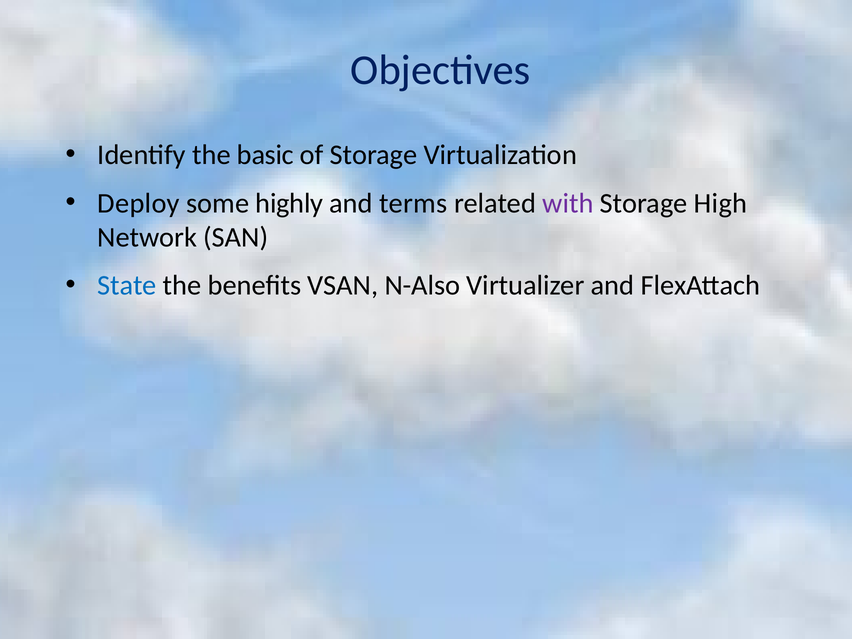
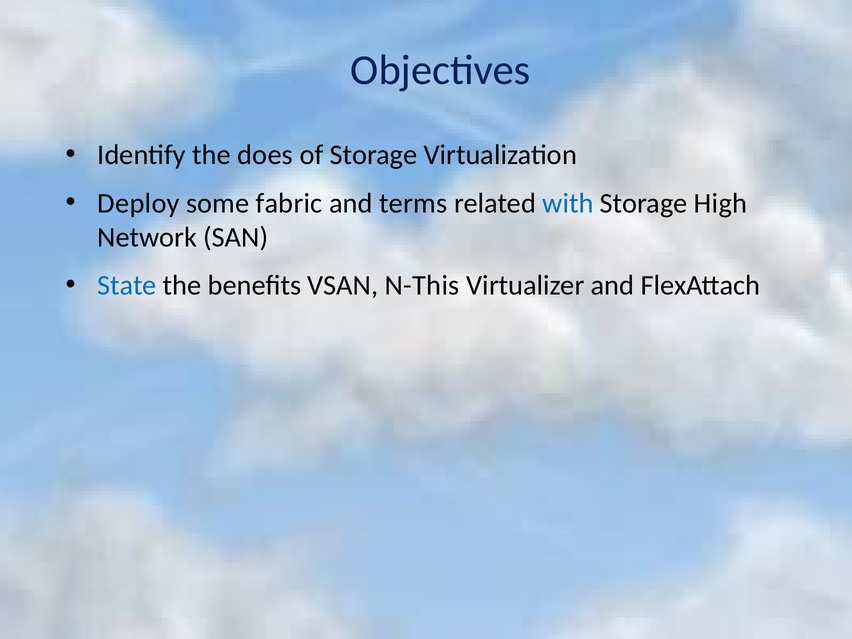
basic: basic -> does
highly: highly -> fabric
with colour: purple -> blue
N-Also: N-Also -> N-This
